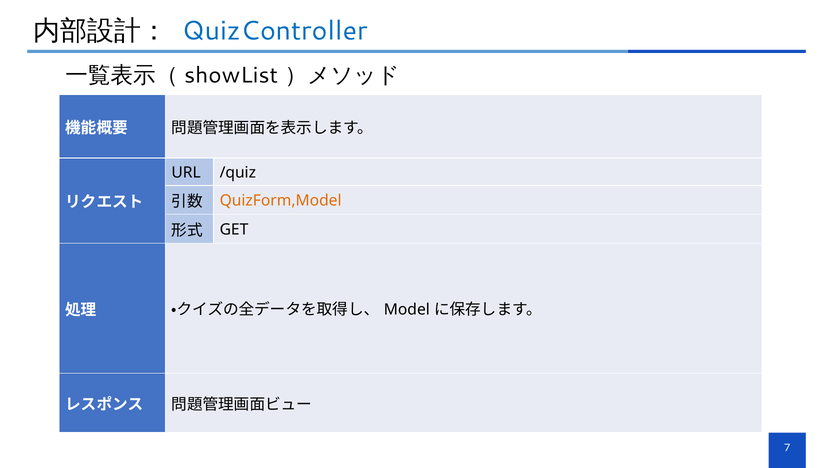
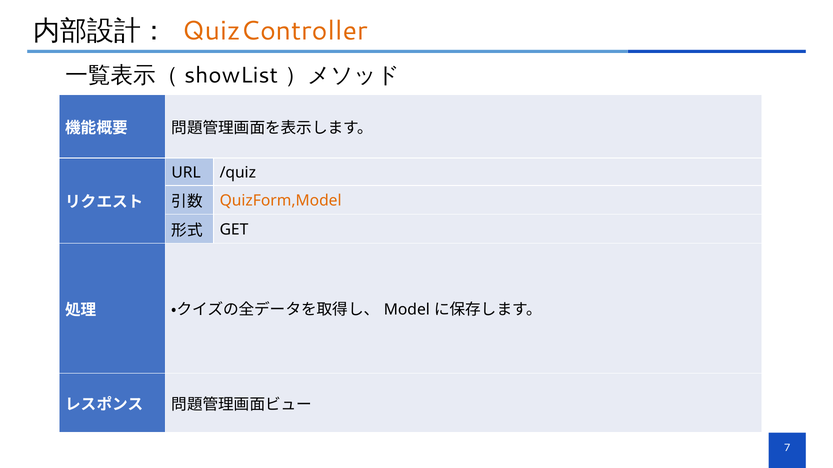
QuizController colour: blue -> orange
